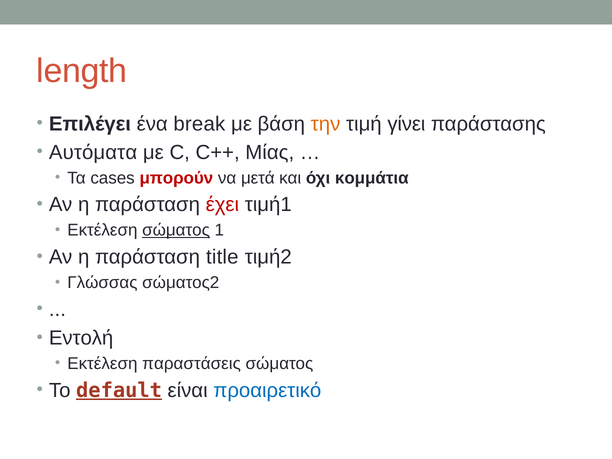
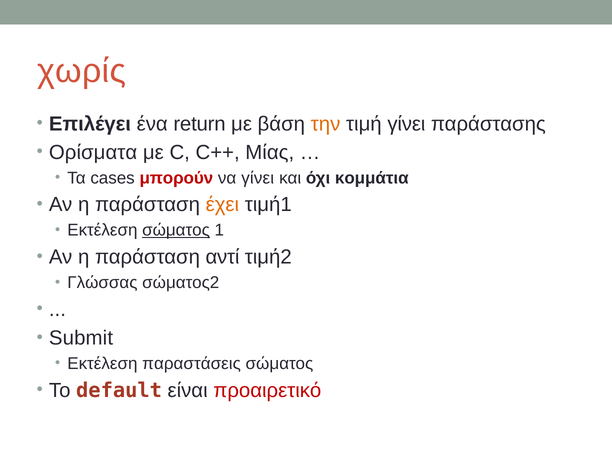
length: length -> χωρίς
break: break -> return
Αυτόματα: Αυτόματα -> Ορίσματα
να μετά: μετά -> γίνει
έχει colour: red -> orange
title: title -> αντί
Εντολή: Εντολή -> Submit
default underline: present -> none
προαιρετικό colour: blue -> red
